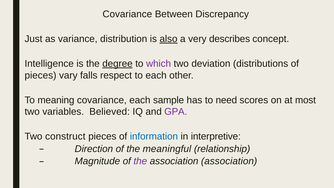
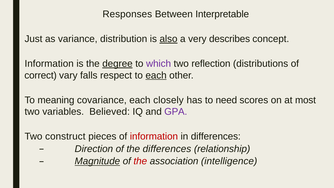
Covariance at (127, 14): Covariance -> Responses
Discrepancy: Discrepancy -> Interpretable
Intelligence at (49, 64): Intelligence -> Information
deviation: deviation -> reflection
pieces at (40, 75): pieces -> correct
each at (156, 75) underline: none -> present
sample: sample -> closely
information at (154, 136) colour: blue -> red
in interpretive: interpretive -> differences
the meaningful: meaningful -> differences
Magnitude underline: none -> present
the at (140, 161) colour: purple -> red
association association: association -> intelligence
